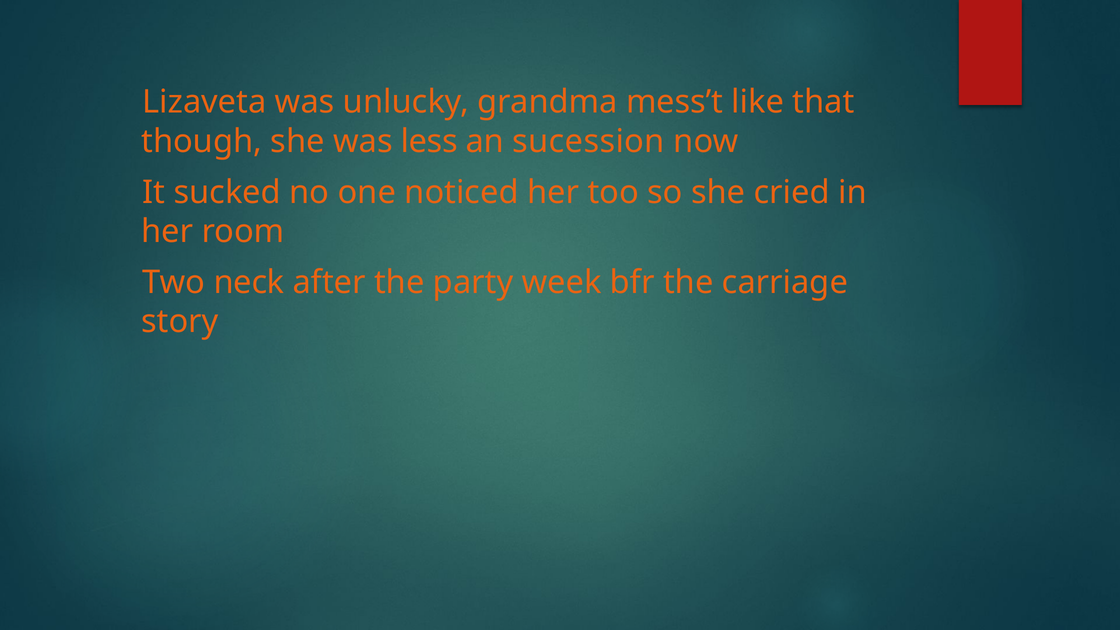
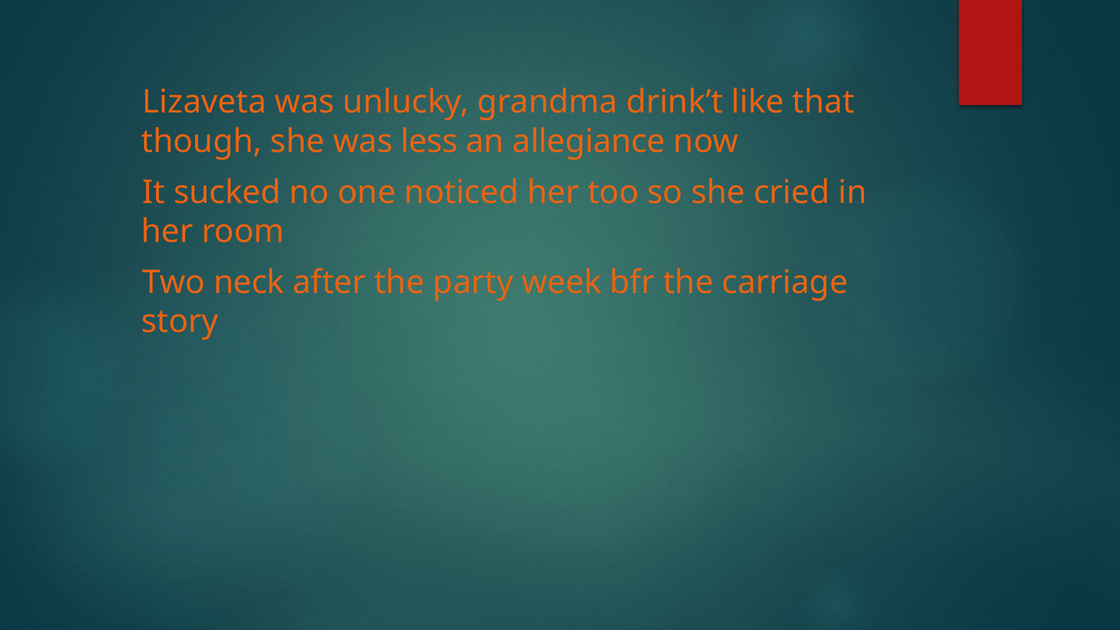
mess’t: mess’t -> drink’t
sucession: sucession -> allegiance
